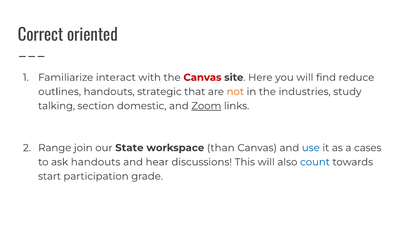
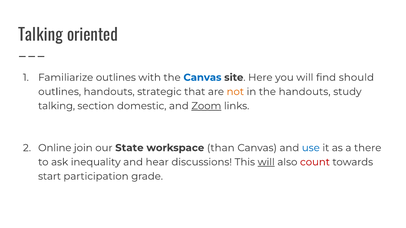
Correct at (41, 35): Correct -> Talking
Familiarize interact: interact -> outlines
Canvas at (202, 78) colour: red -> blue
reduce: reduce -> should
the industries: industries -> handouts
Range: Range -> Online
cases: cases -> there
ask handouts: handouts -> inequality
will at (266, 162) underline: none -> present
count colour: blue -> red
